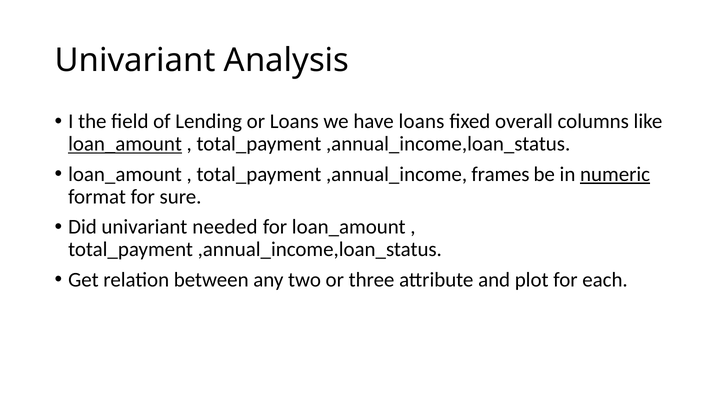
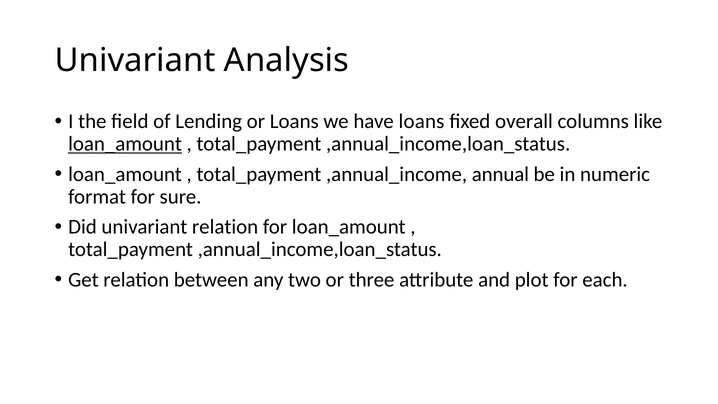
frames: frames -> annual
numeric underline: present -> none
univariant needed: needed -> relation
